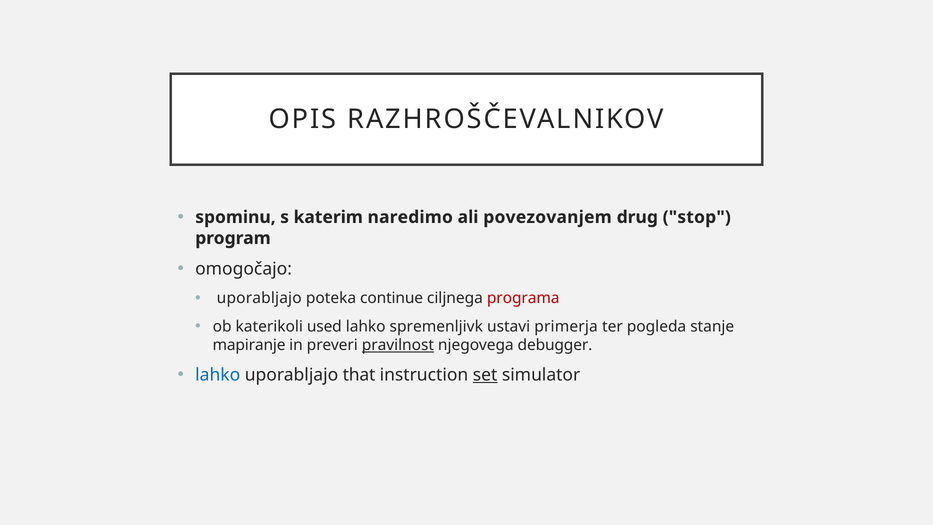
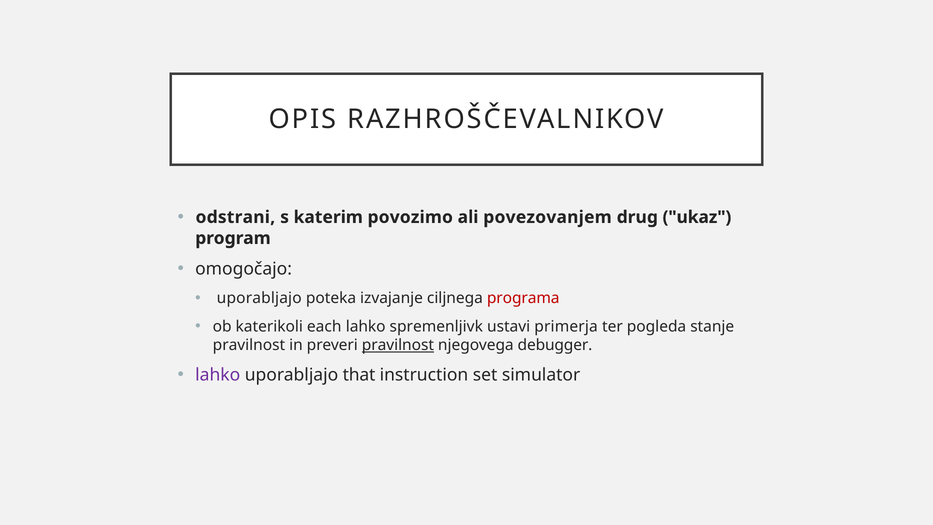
spominu: spominu -> odstrani
naredimo: naredimo -> povozimo
stop: stop -> ukaz
continue: continue -> izvajanje
used: used -> each
mapiranje at (249, 345): mapiranje -> pravilnost
lahko at (218, 375) colour: blue -> purple
set underline: present -> none
